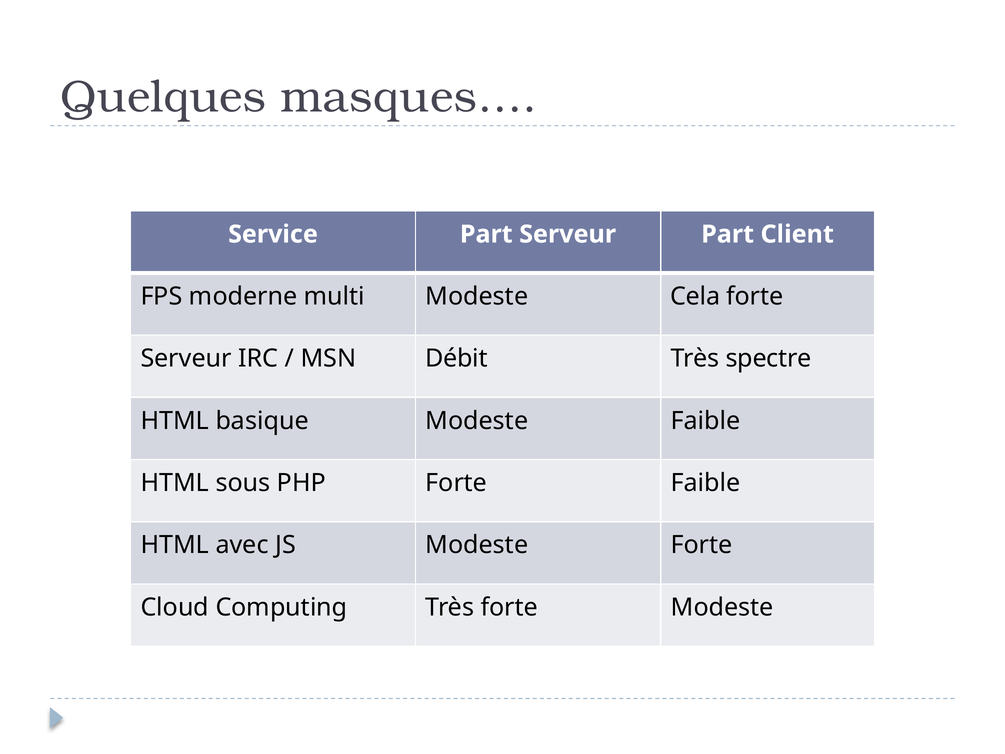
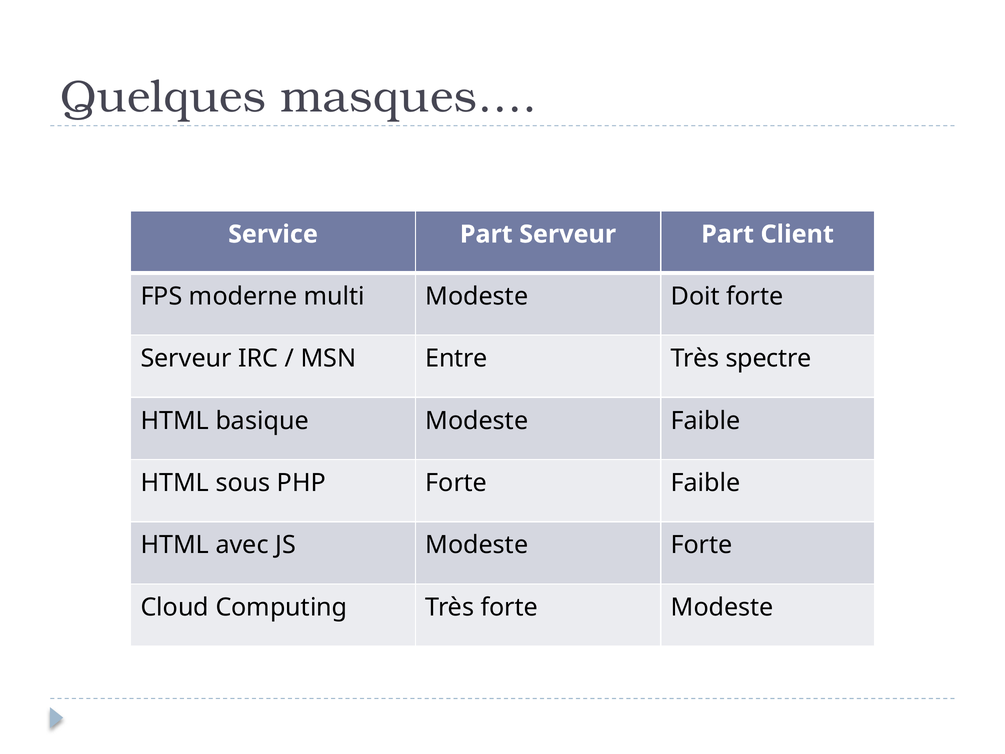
Cela: Cela -> Doit
Débit: Débit -> Entre
